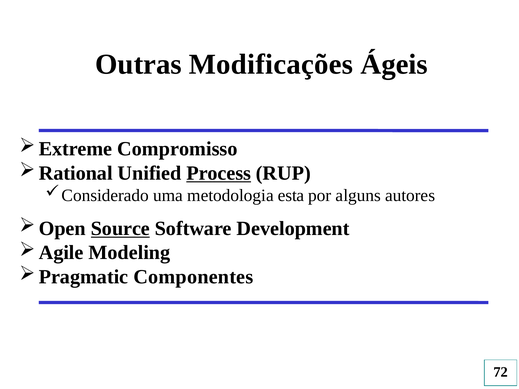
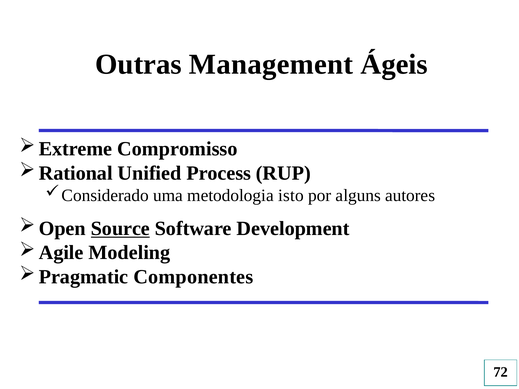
Modificações: Modificações -> Management
Process underline: present -> none
esta: esta -> isto
